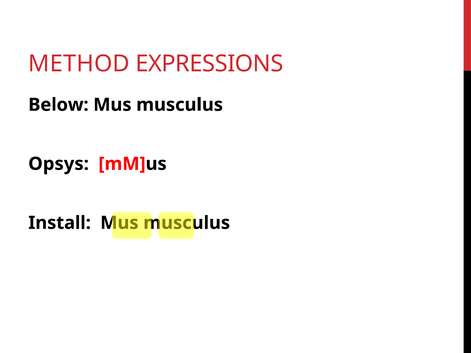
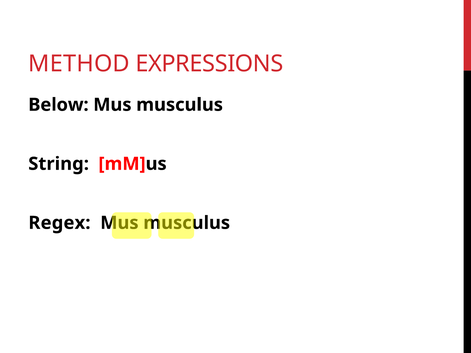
Opsys: Opsys -> String
Install: Install -> Regex
